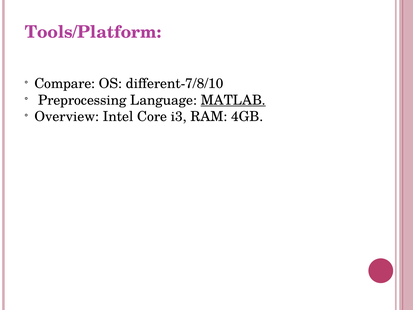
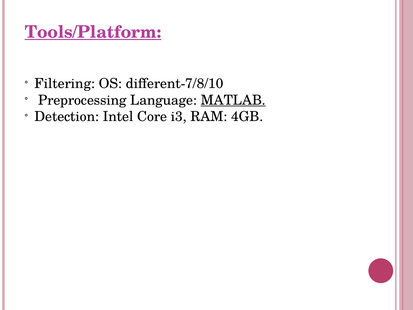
Tools/Platform underline: none -> present
Compare: Compare -> Filtering
Overview: Overview -> Detection
